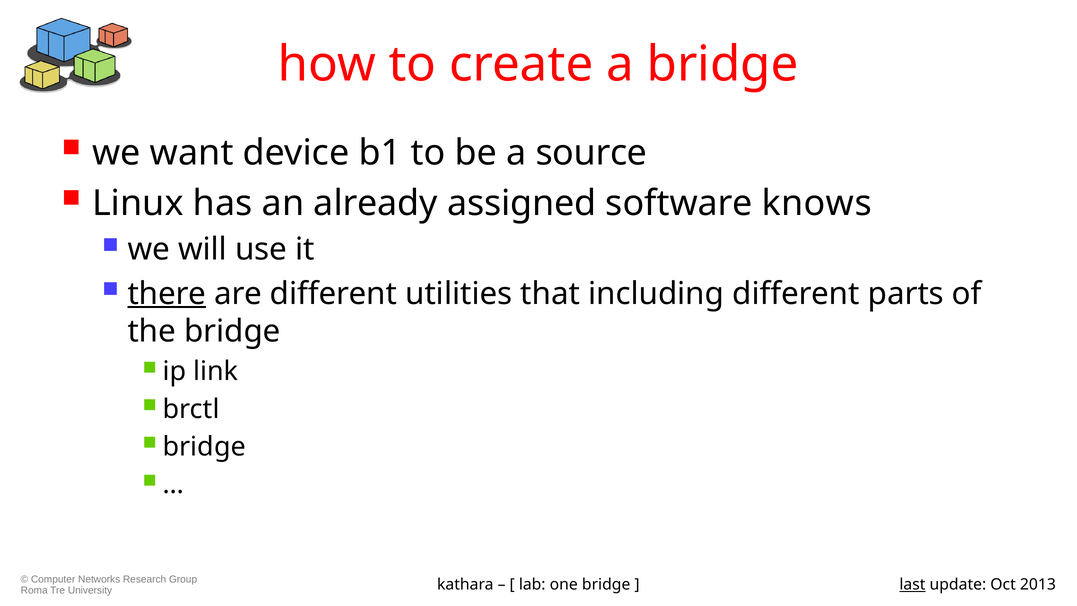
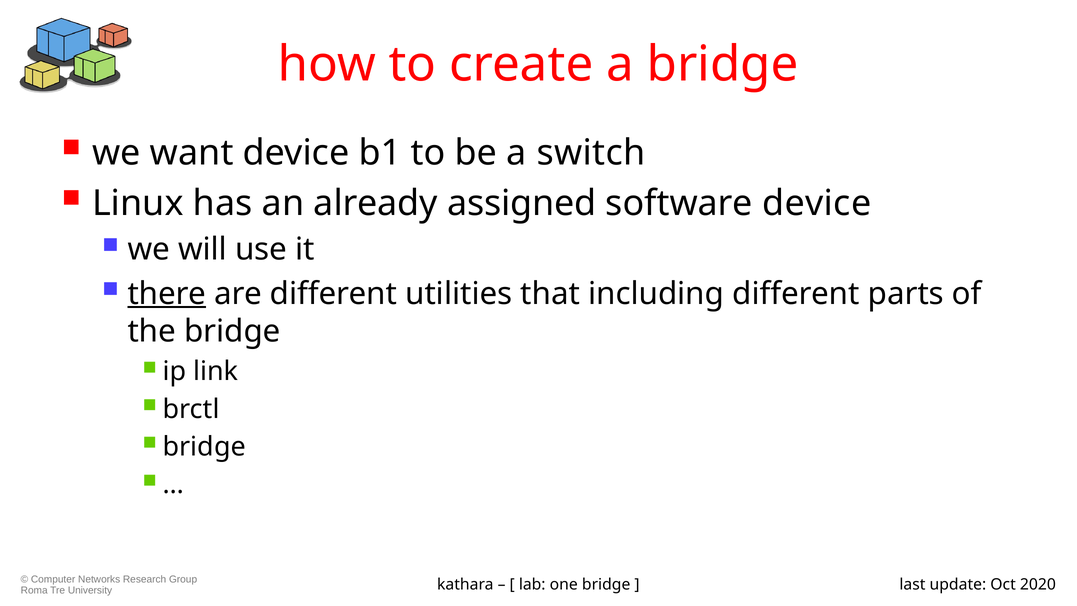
source: source -> switch
software knows: knows -> device
last underline: present -> none
2013: 2013 -> 2020
